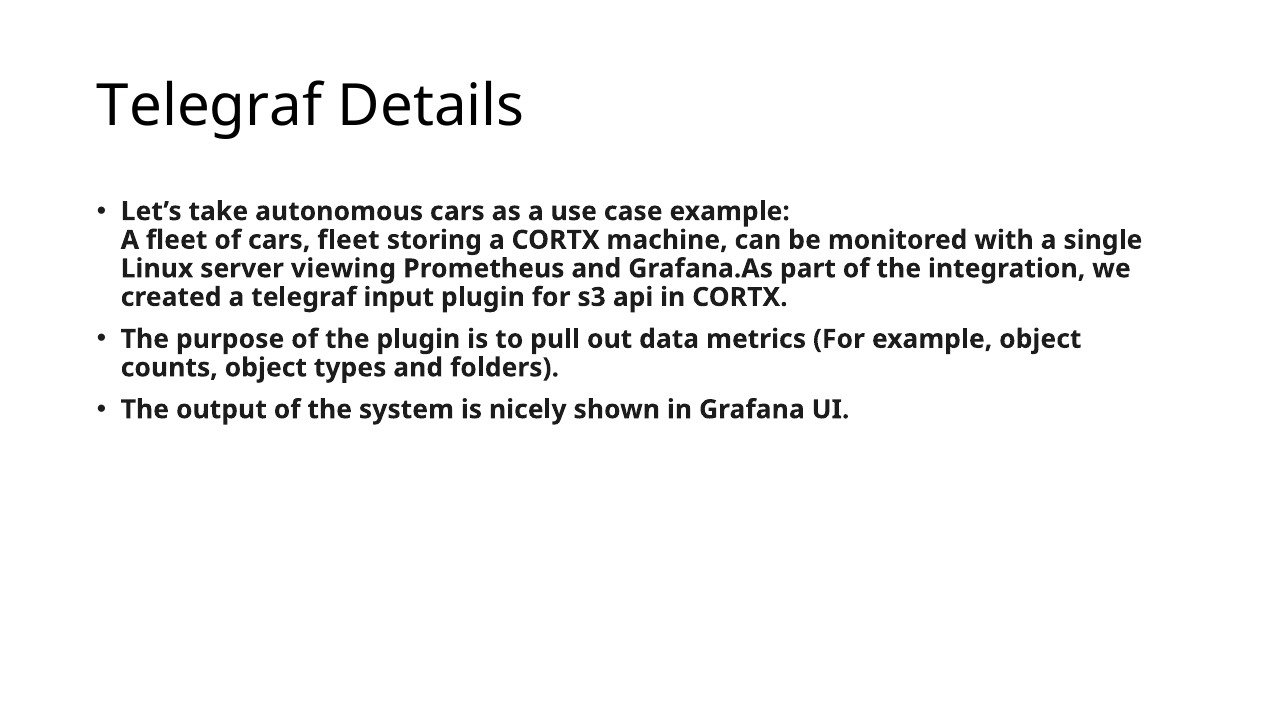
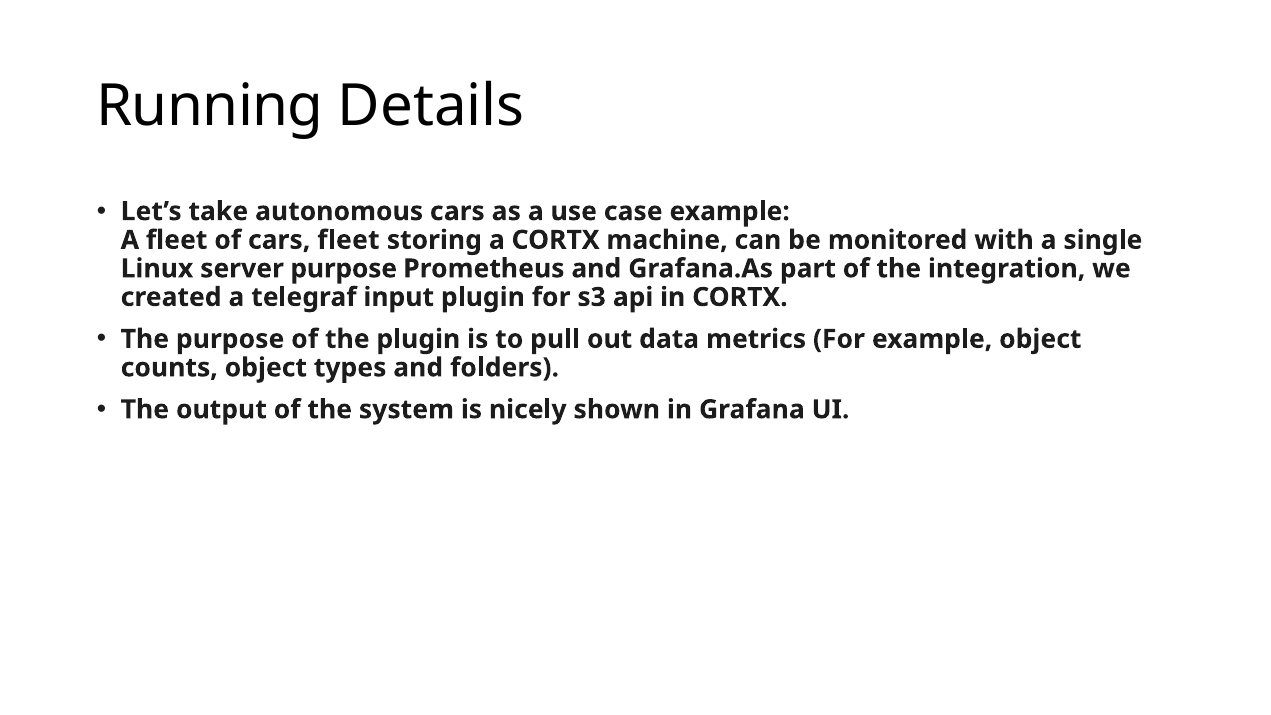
Telegraf at (210, 107): Telegraf -> Running
server viewing: viewing -> purpose
